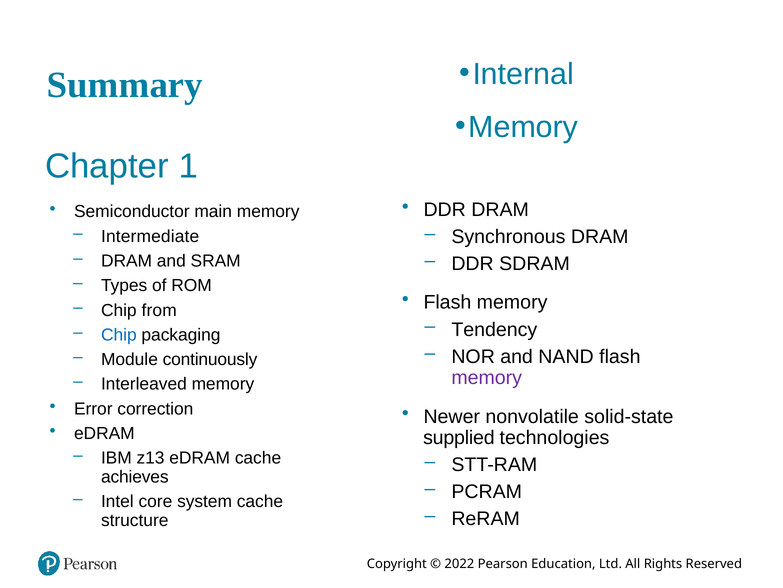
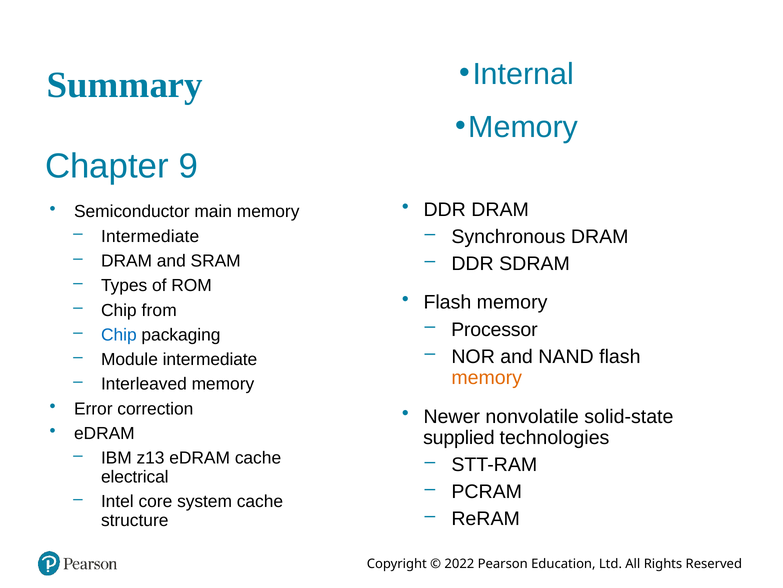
1: 1 -> 9
Tendency: Tendency -> Processor
Module continuously: continuously -> intermediate
memory at (487, 377) colour: purple -> orange
achieves: achieves -> electrical
